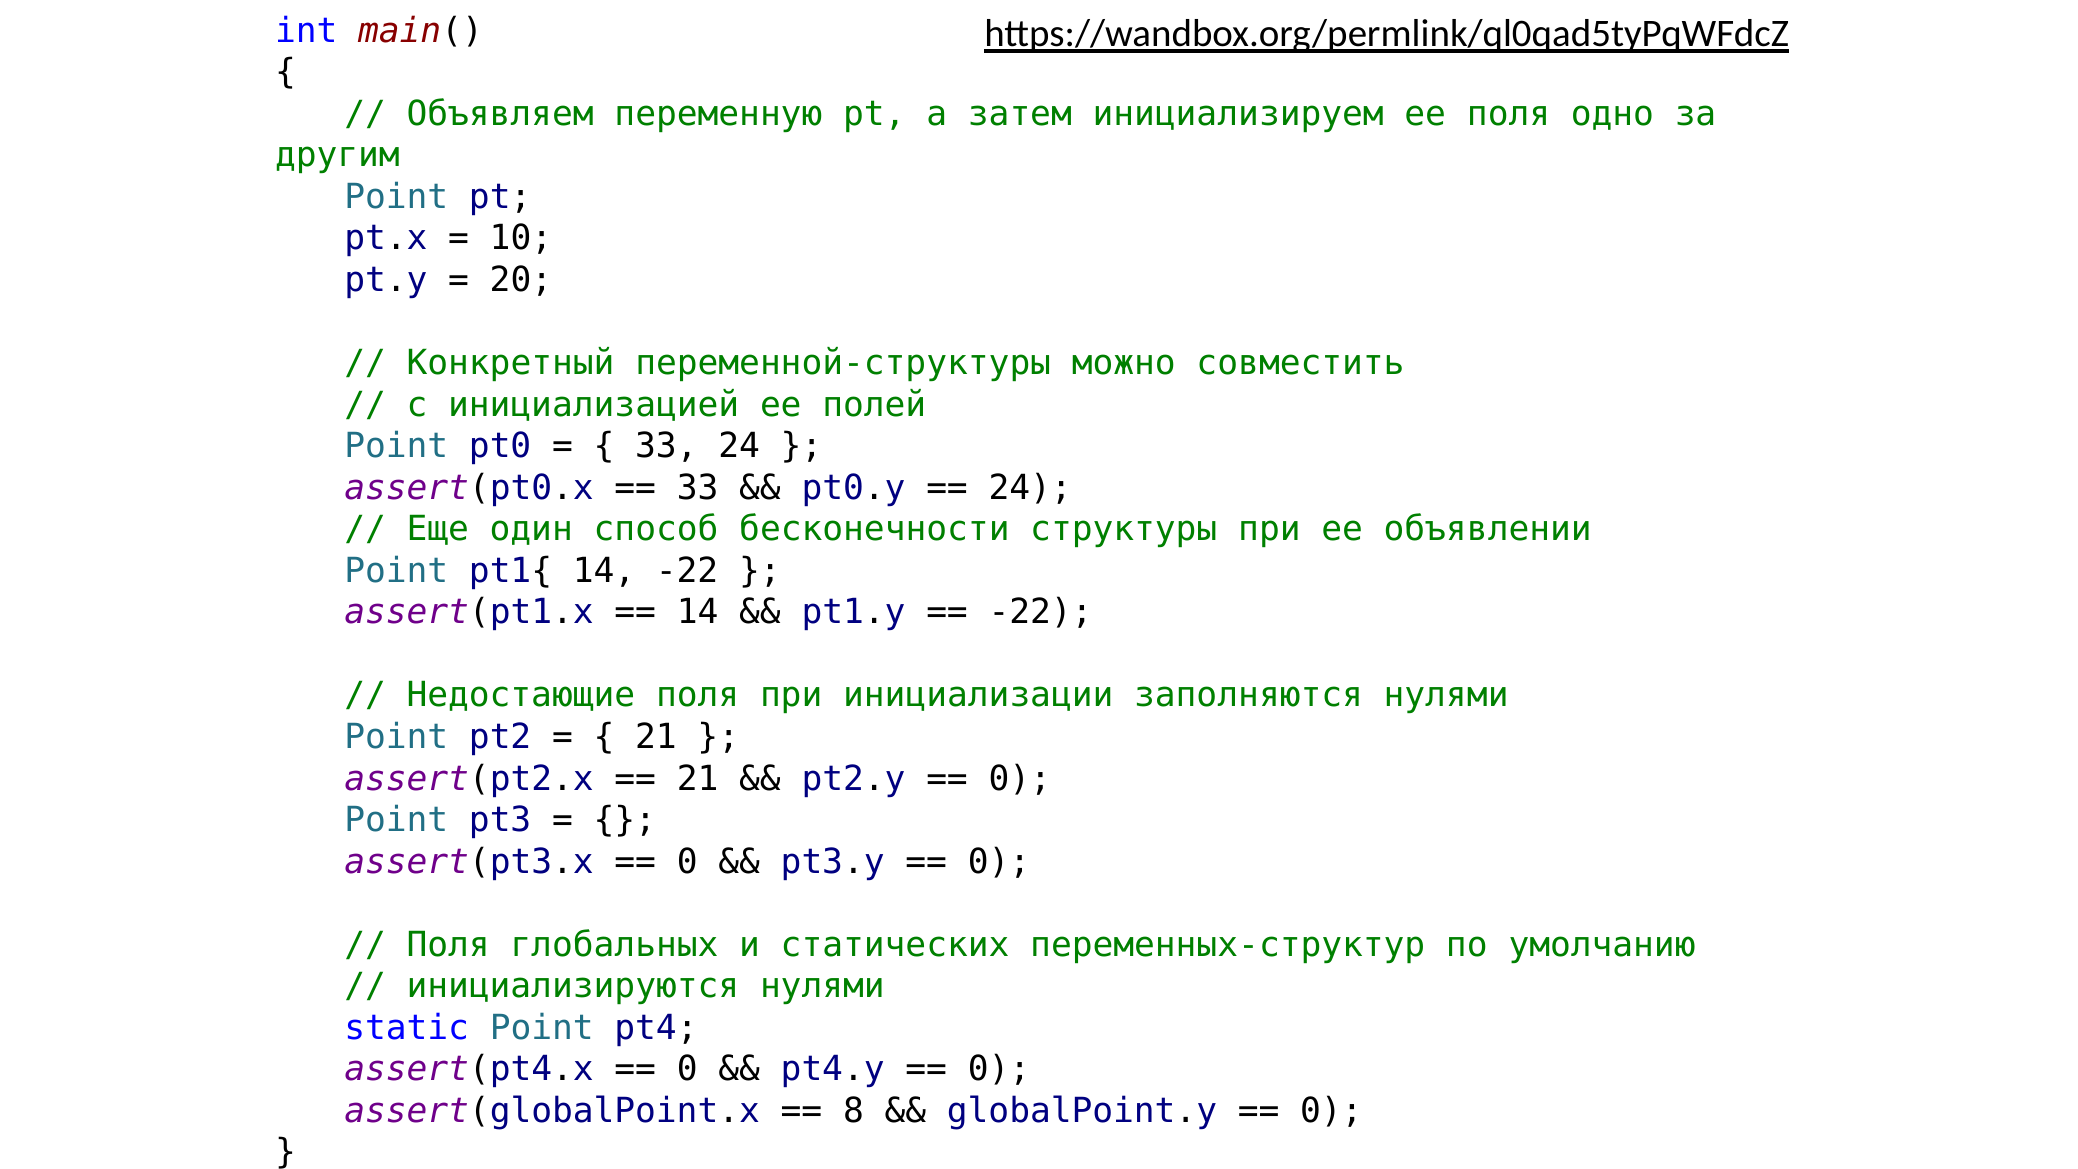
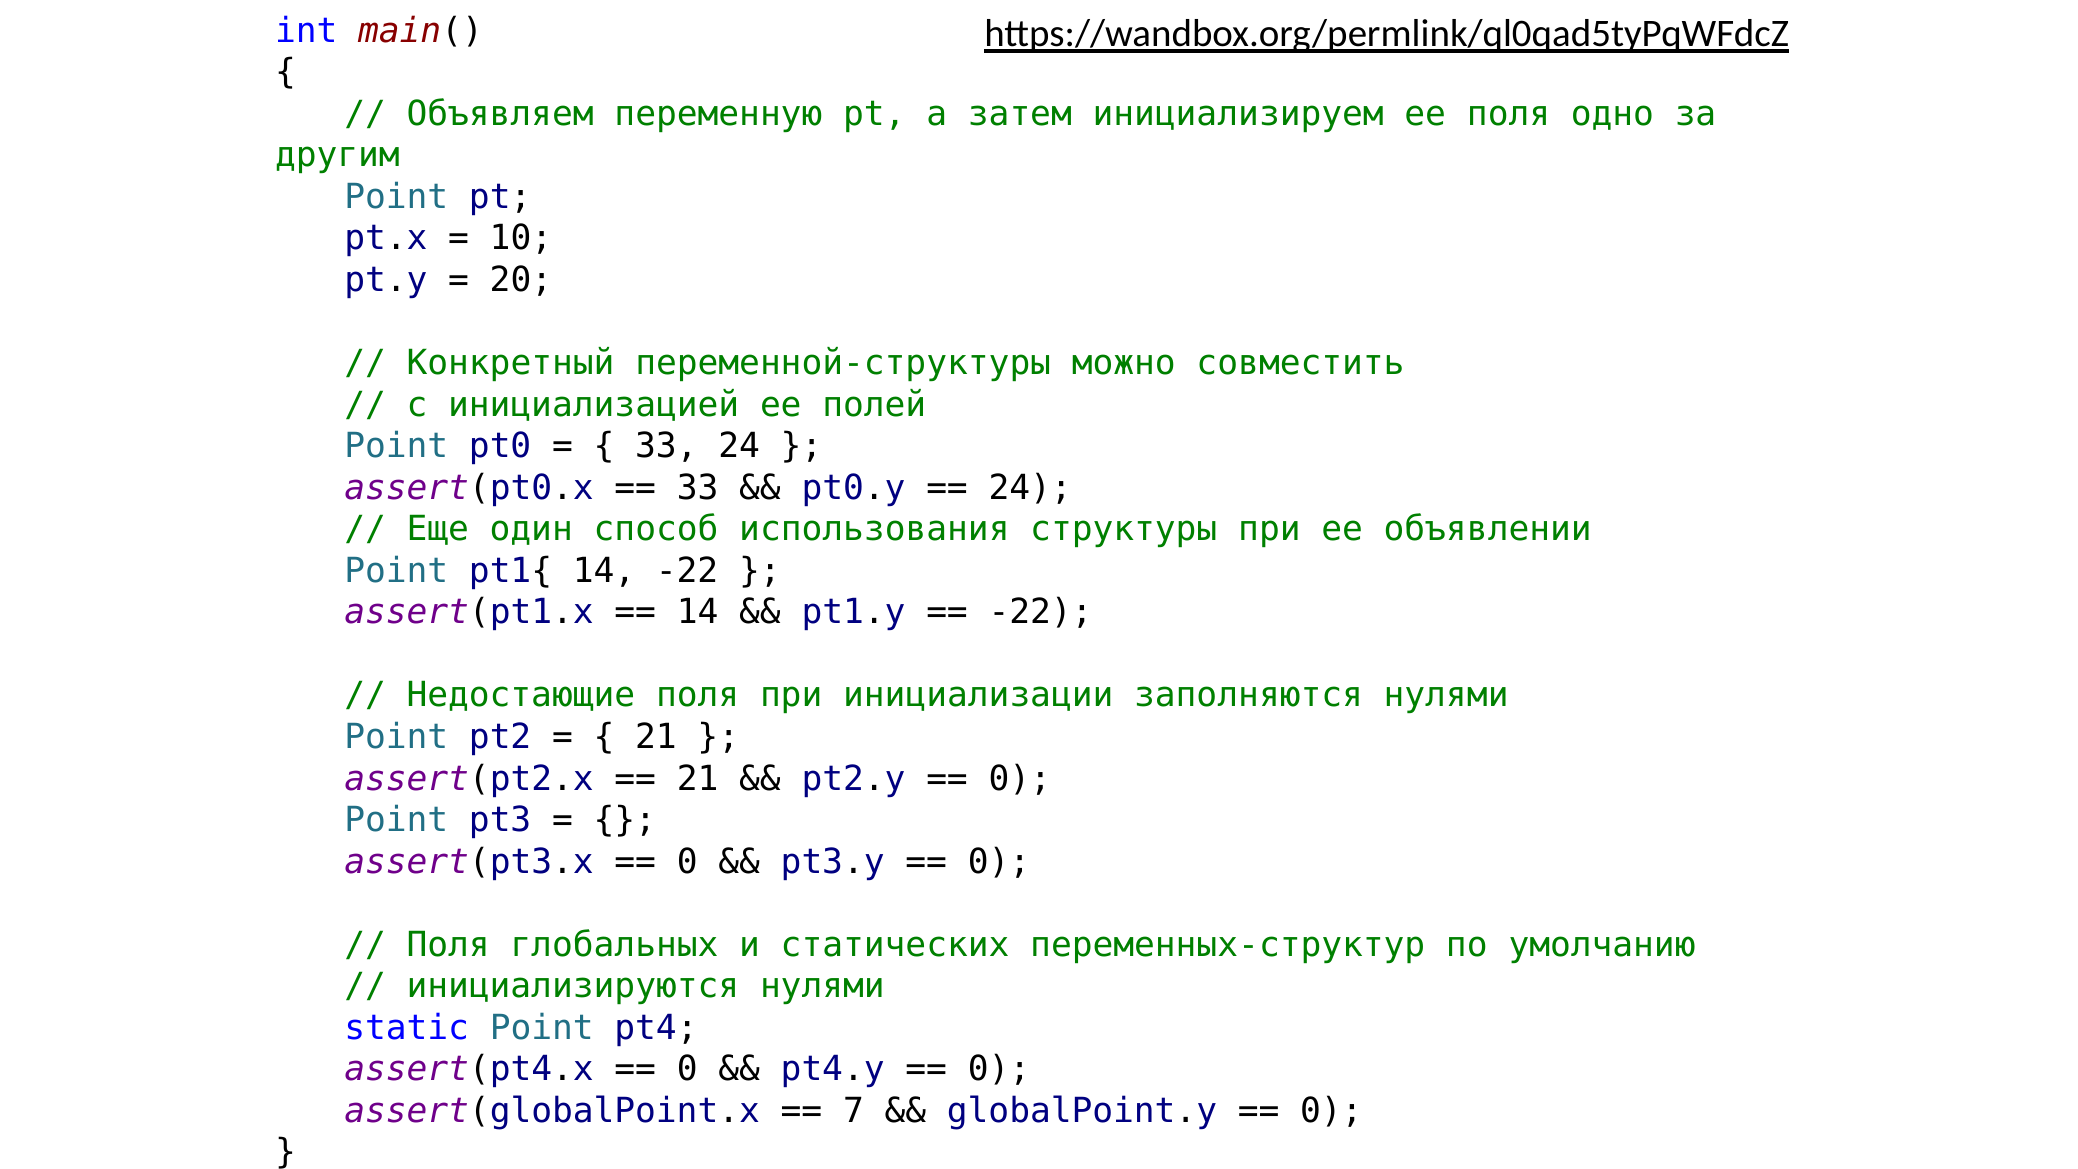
бесконечности: бесконечности -> использования
8: 8 -> 7
